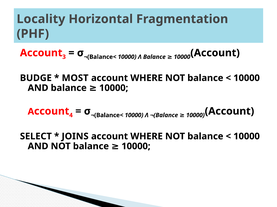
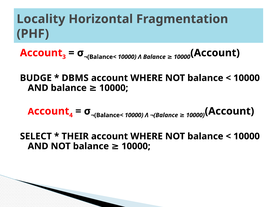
MOST: MOST -> DBMS
JOINS: JOINS -> THEIR
